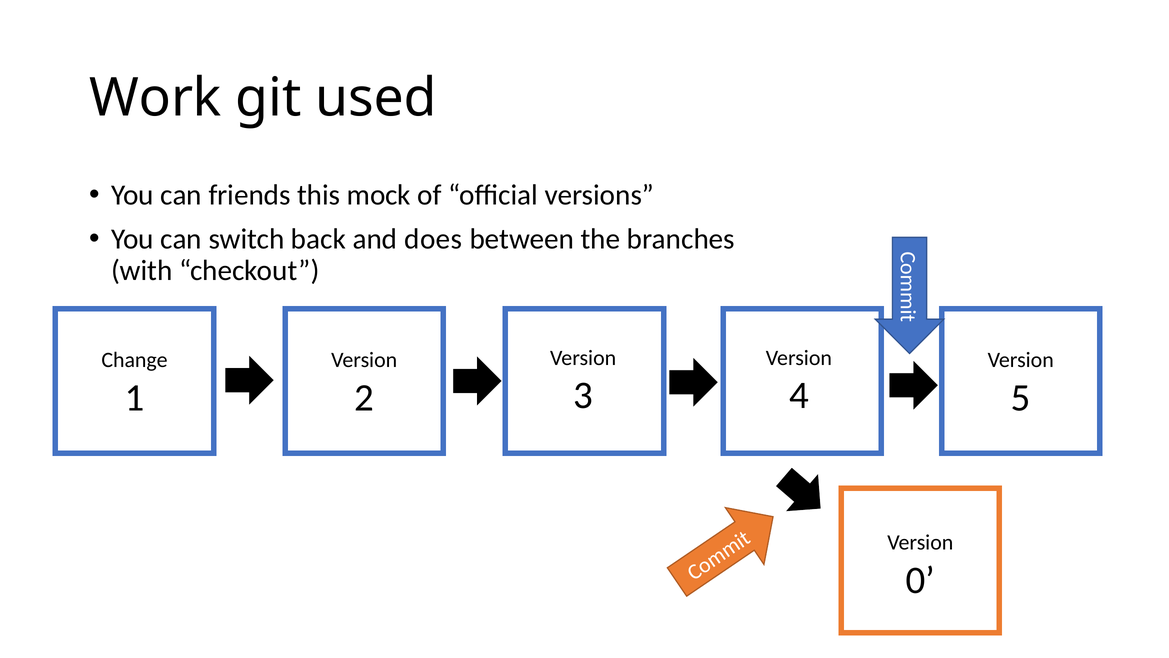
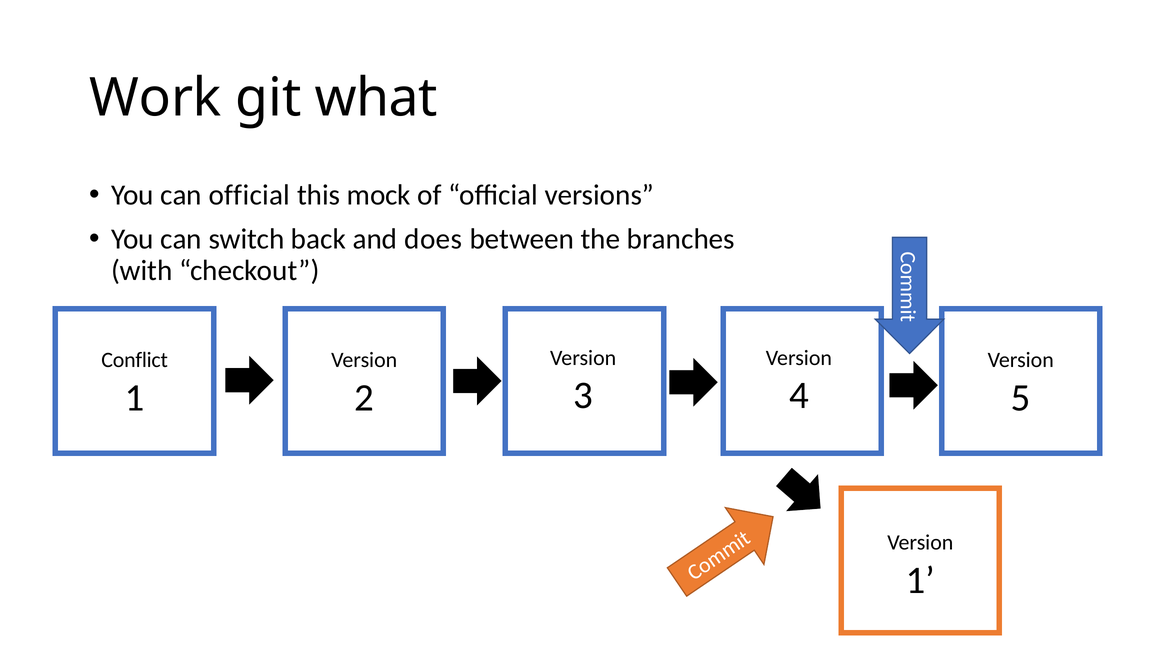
used: used -> what
can friends: friends -> official
Change: Change -> Conflict
0 at (920, 580): 0 -> 1
